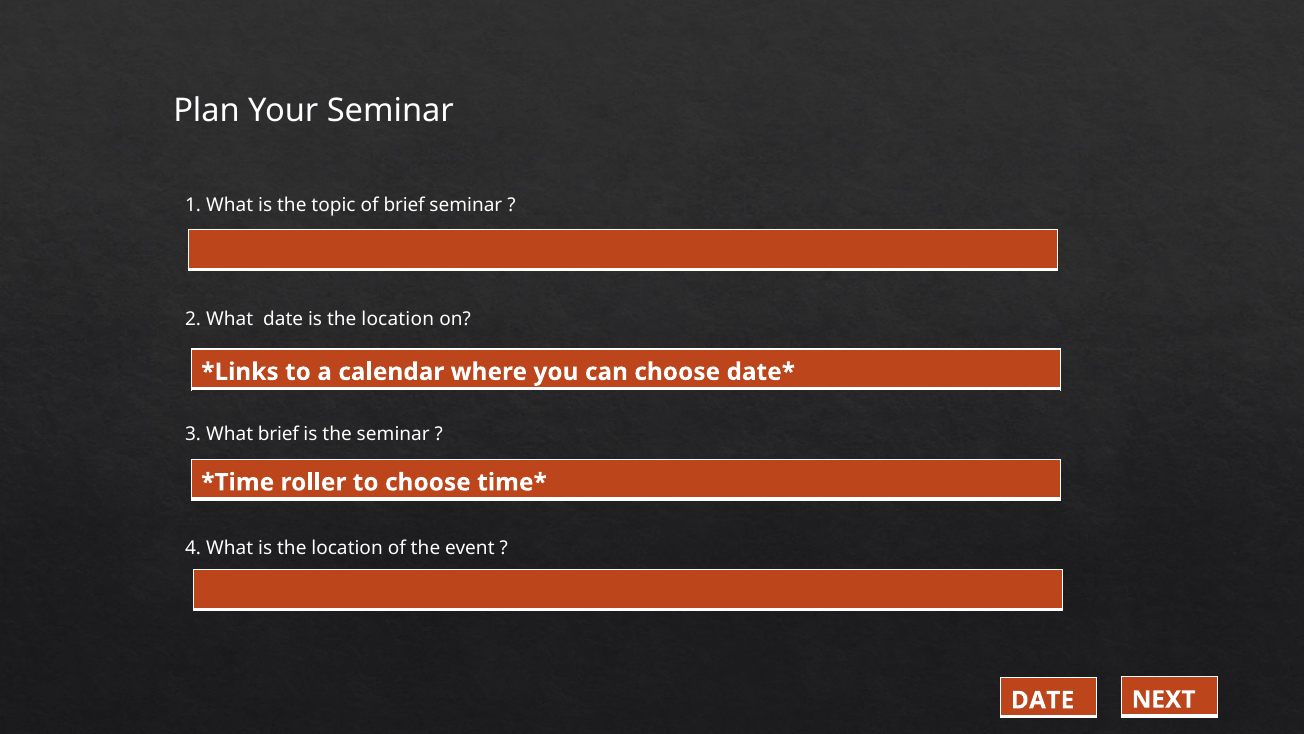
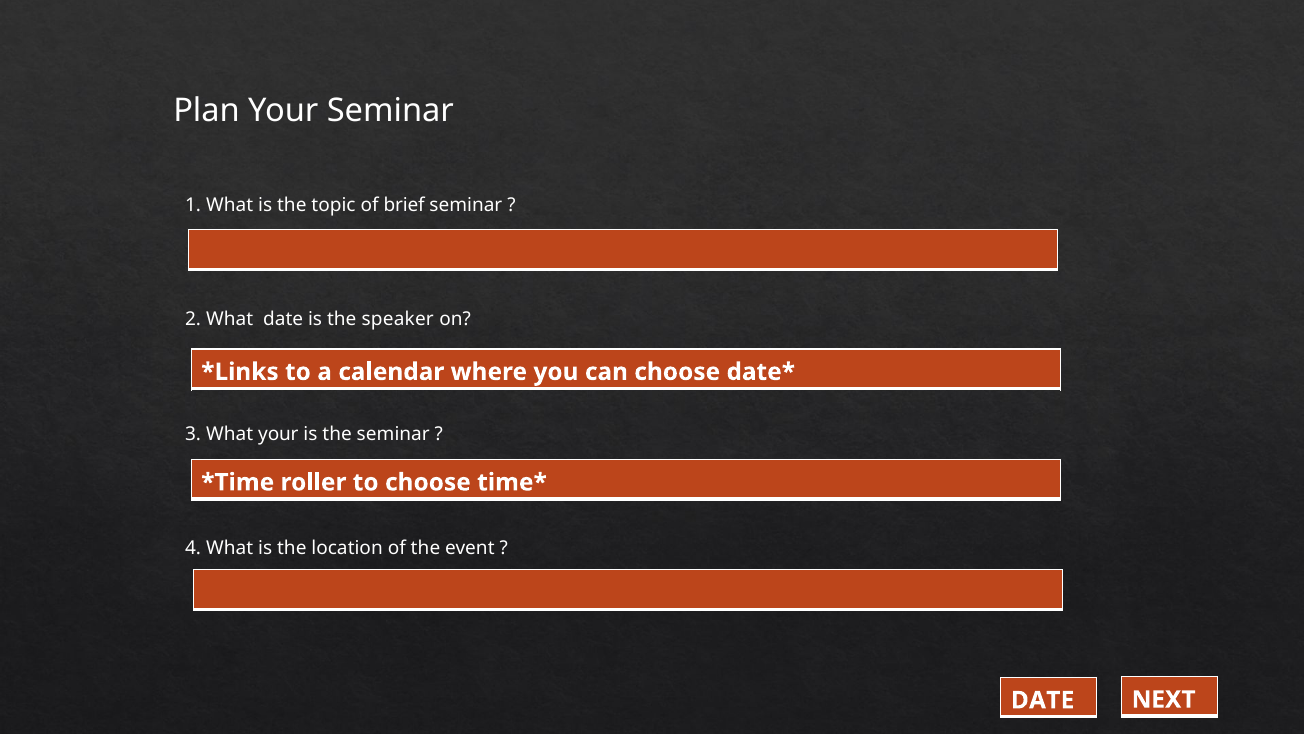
date is the location: location -> speaker
What brief: brief -> your
